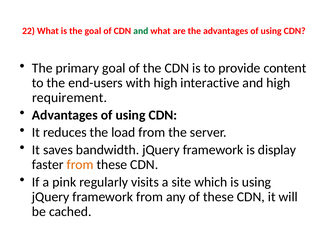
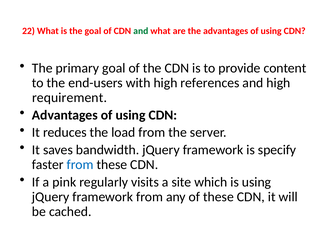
interactive: interactive -> references
display: display -> specify
from at (80, 165) colour: orange -> blue
